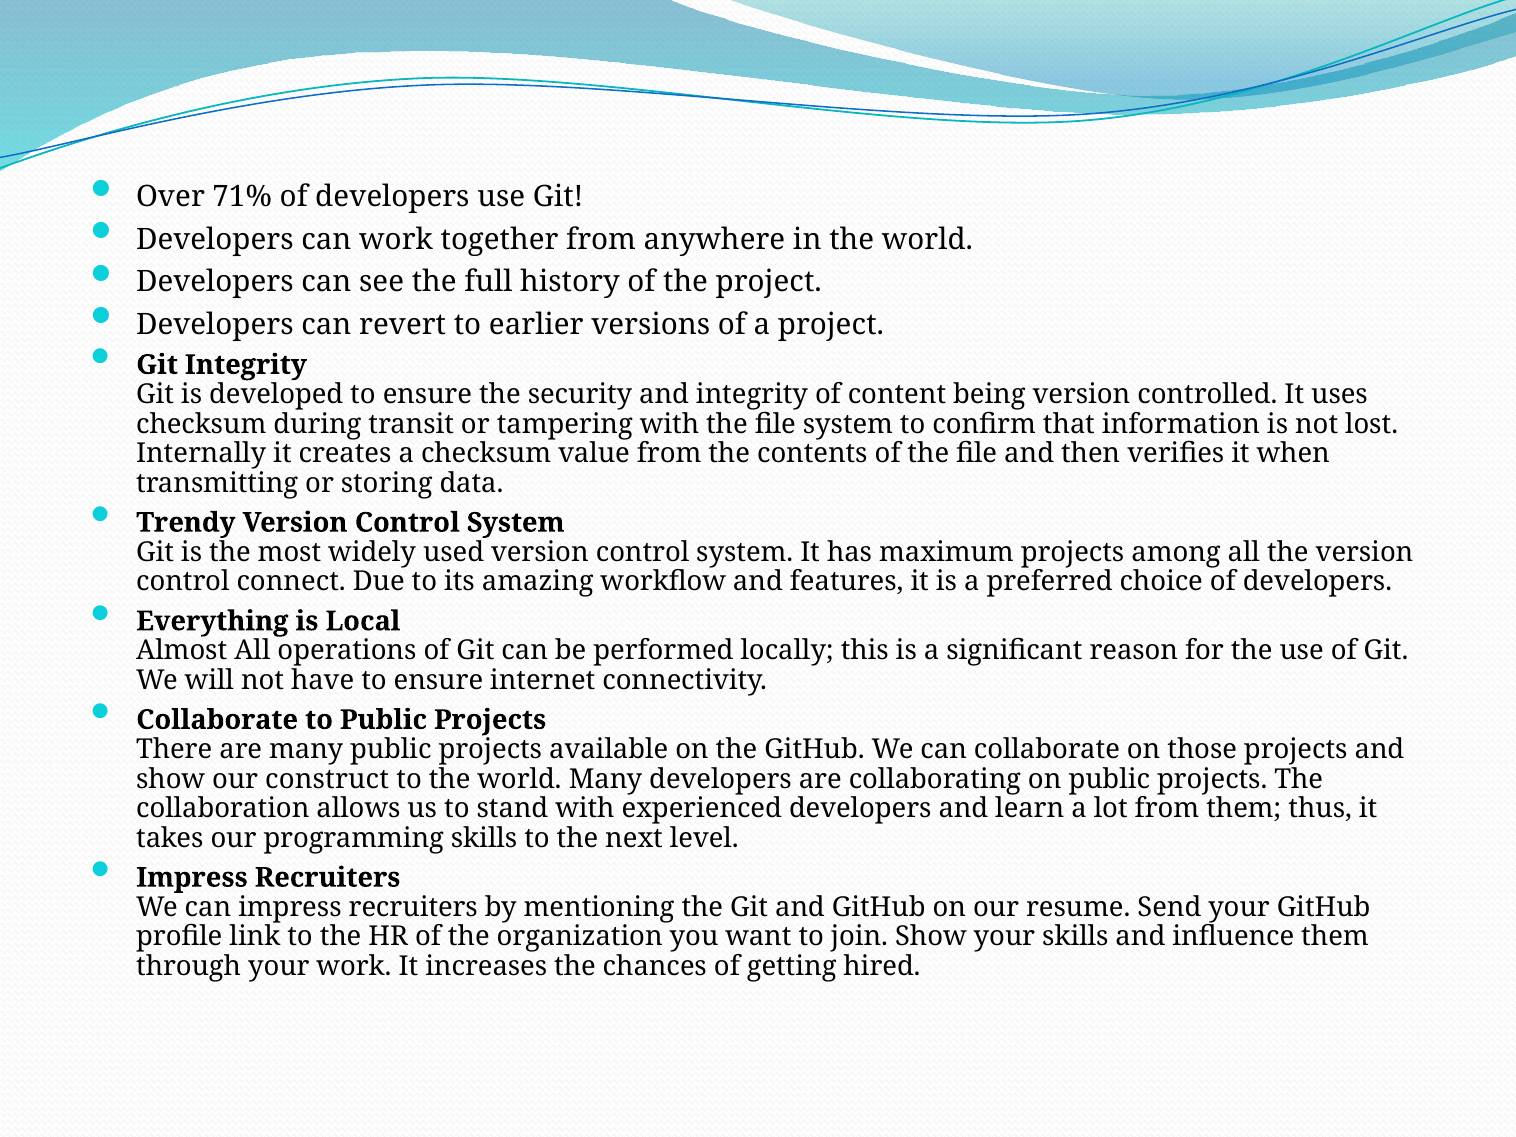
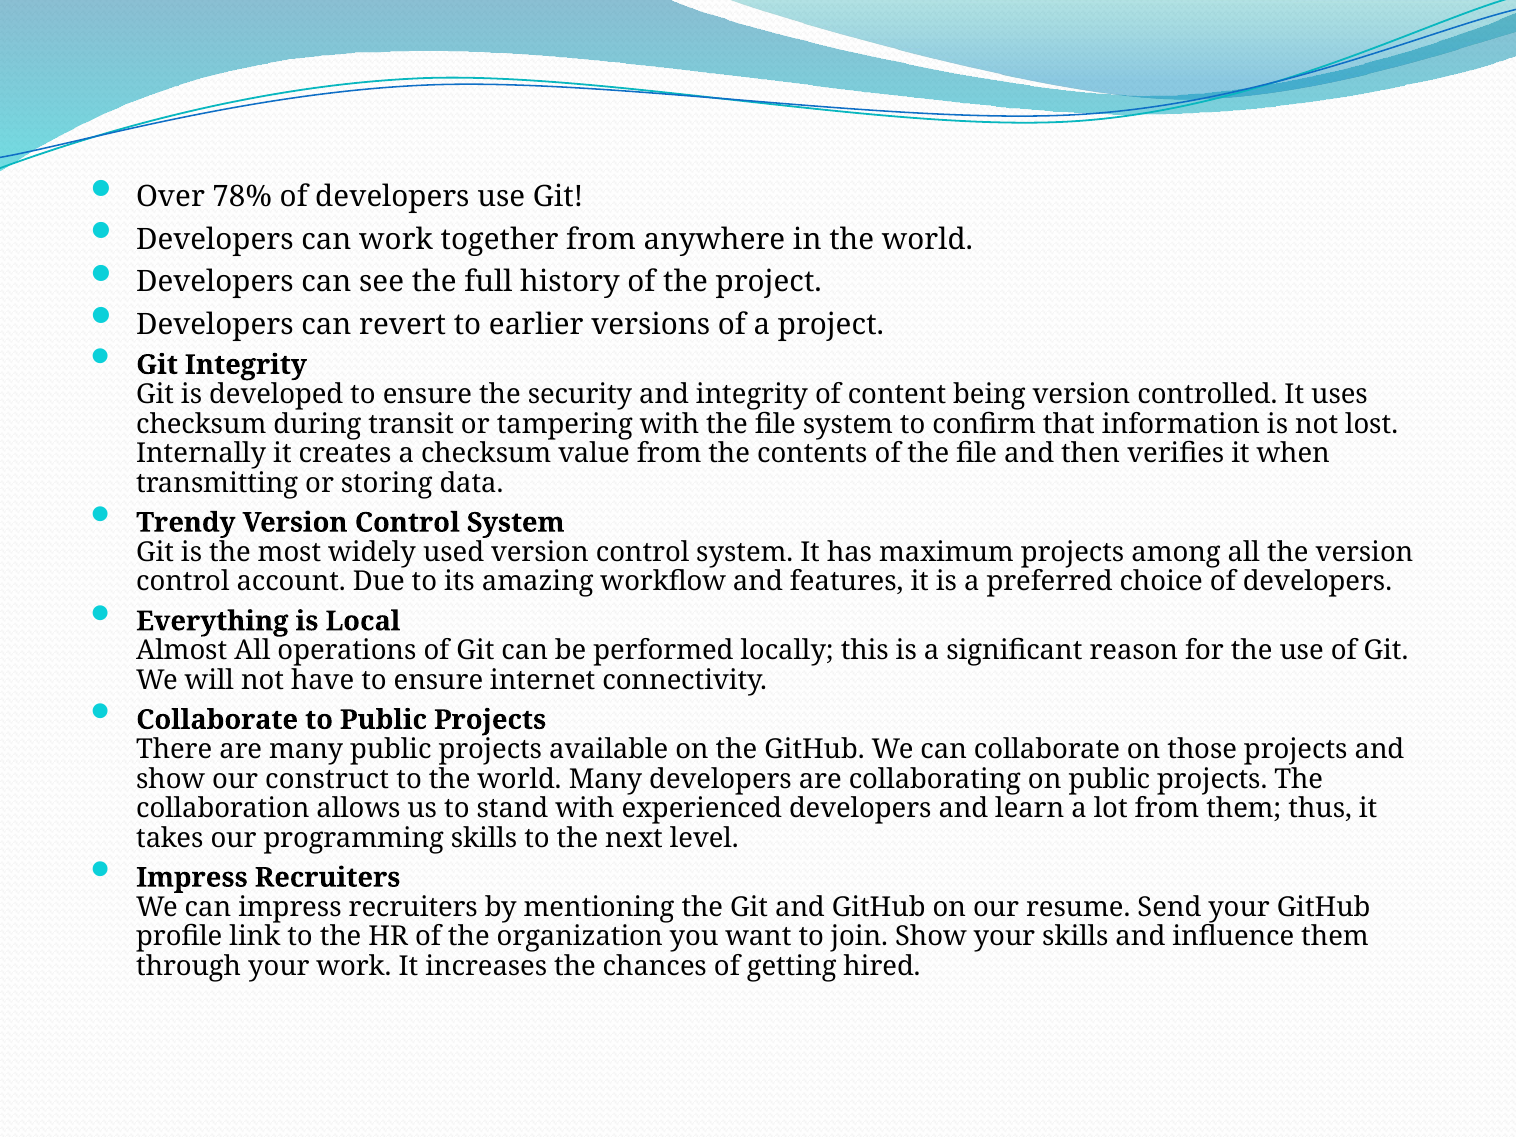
71%: 71% -> 78%
connect: connect -> account
